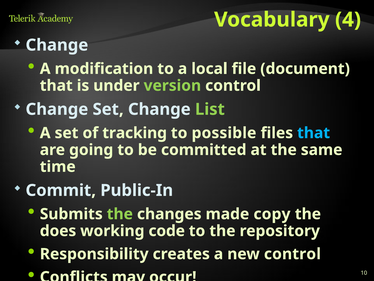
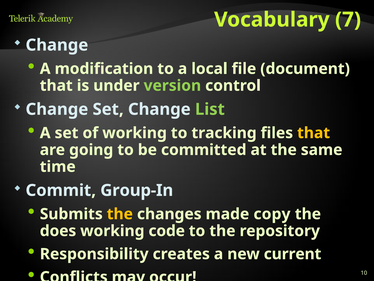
4: 4 -> 7
of tracking: tracking -> working
possible: possible -> tracking
that at (314, 133) colour: light blue -> yellow
Public-In: Public-In -> Group-In
the at (120, 214) colour: light green -> yellow
new control: control -> current
